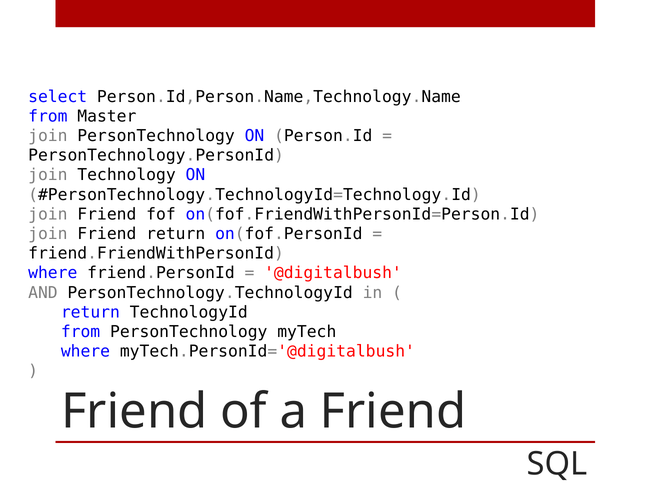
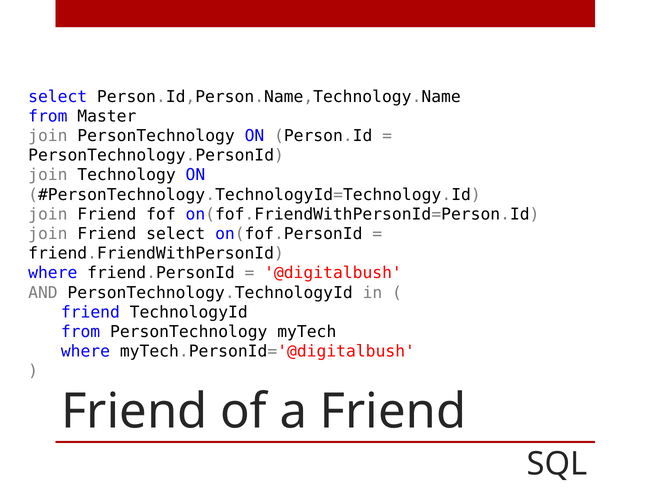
Friend return: return -> select
return at (90, 313): return -> friend
